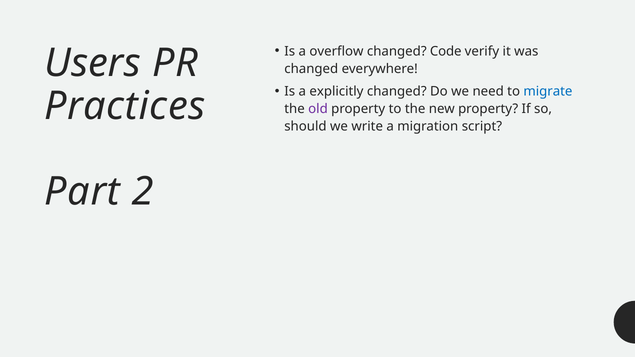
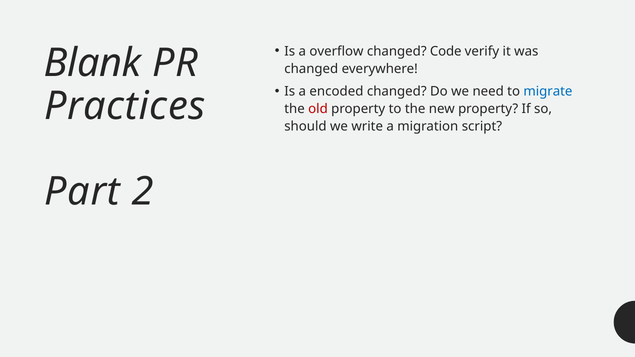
Users: Users -> Blank
explicitly: explicitly -> encoded
old colour: purple -> red
